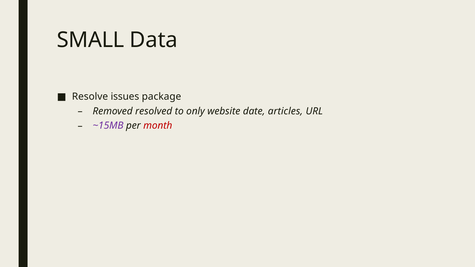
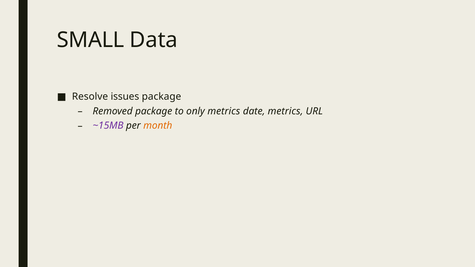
Removed resolved: resolved -> package
only website: website -> metrics
date articles: articles -> metrics
month colour: red -> orange
